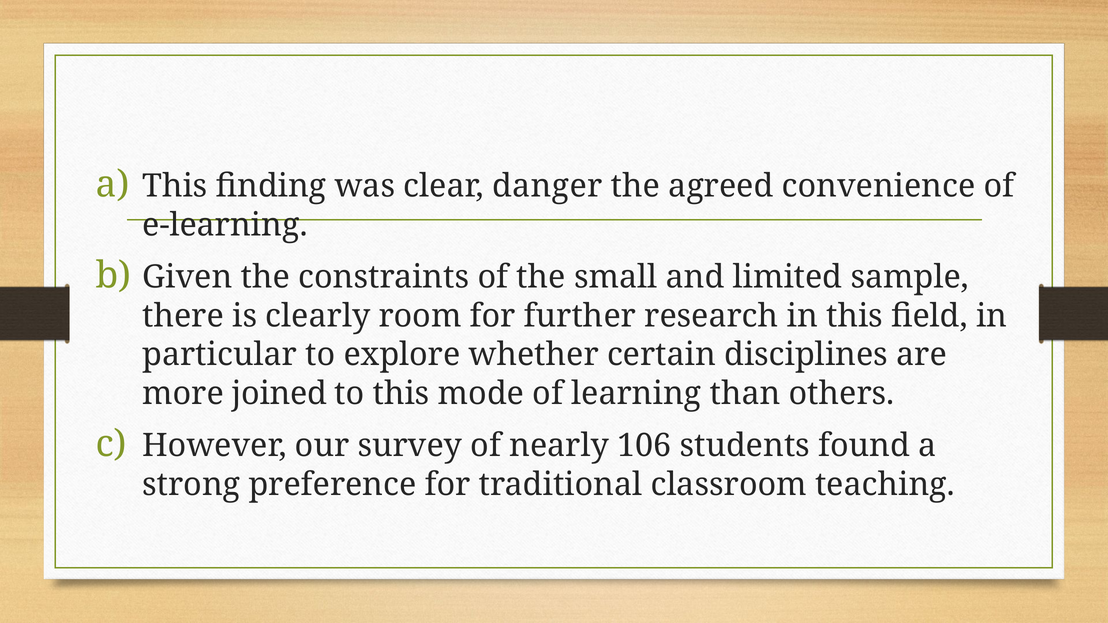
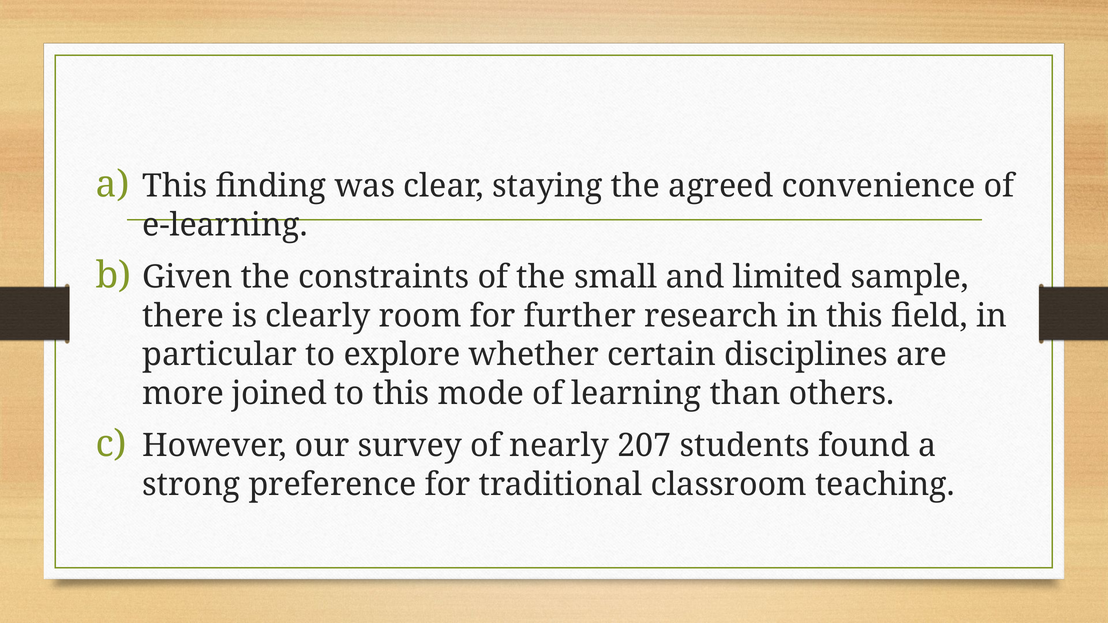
danger: danger -> staying
106: 106 -> 207
